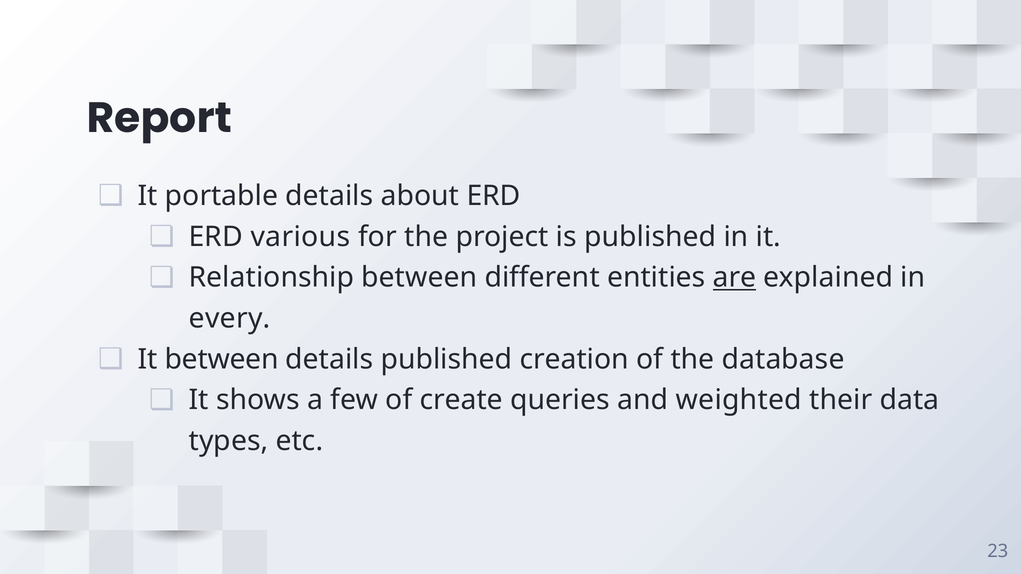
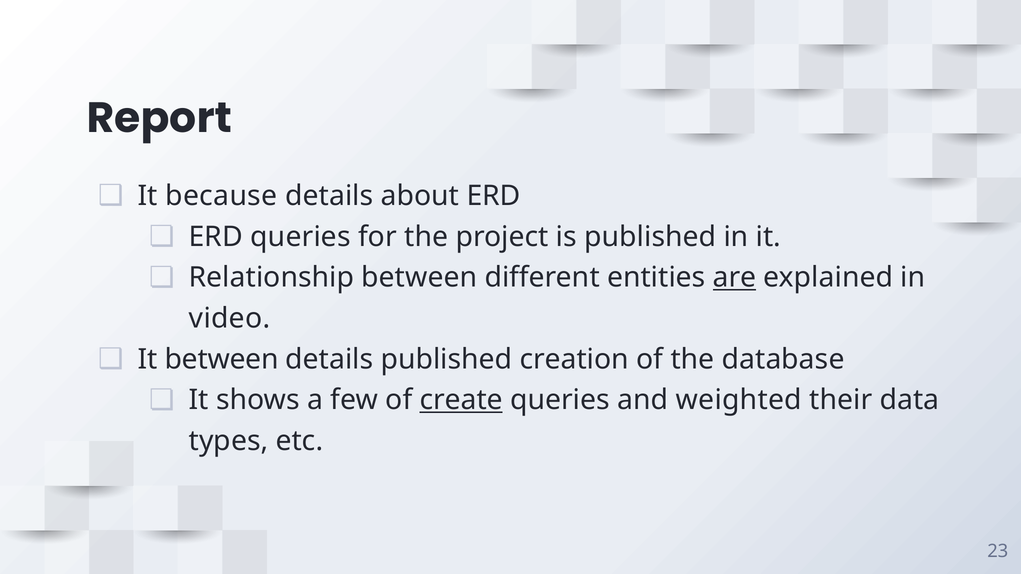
portable: portable -> because
ERD various: various -> queries
every: every -> video
create underline: none -> present
